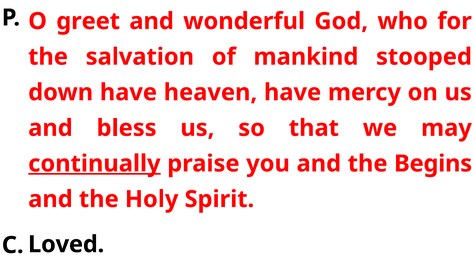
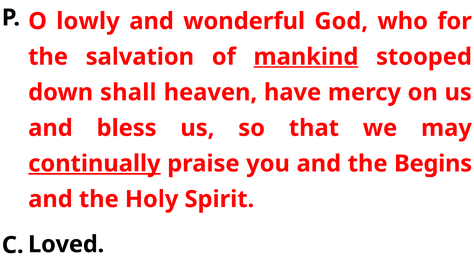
greet: greet -> lowly
mankind underline: none -> present
down have: have -> shall
